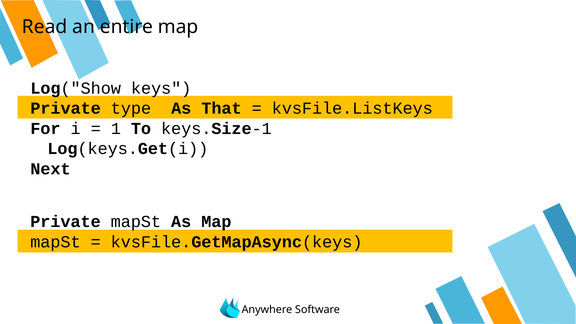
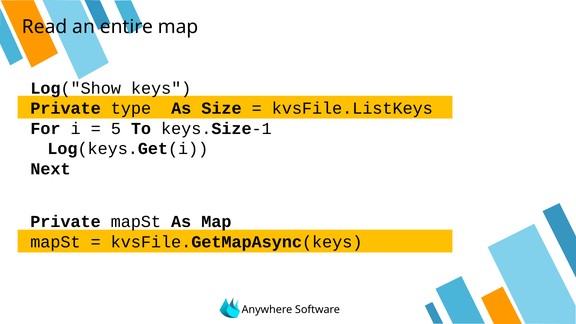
That: That -> Size
1: 1 -> 5
